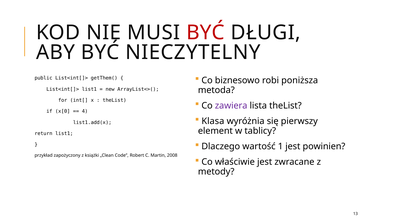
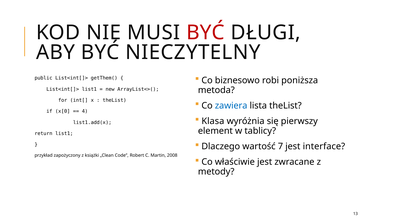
zawiera colour: purple -> blue
1: 1 -> 7
powinien: powinien -> interface
